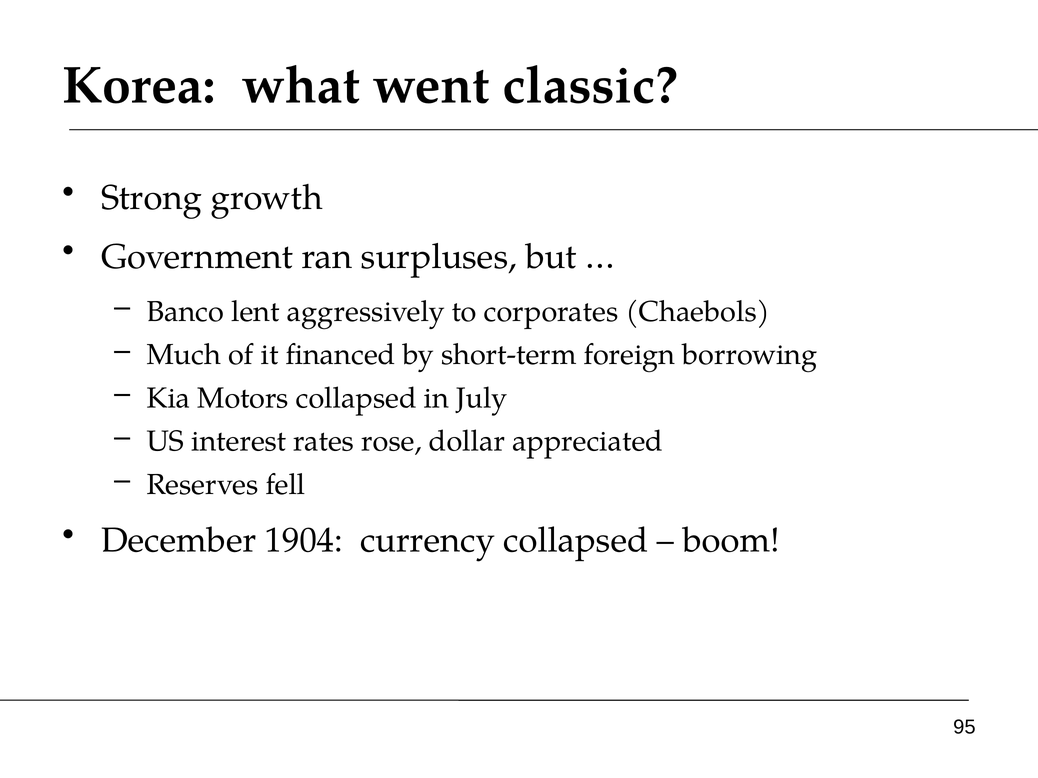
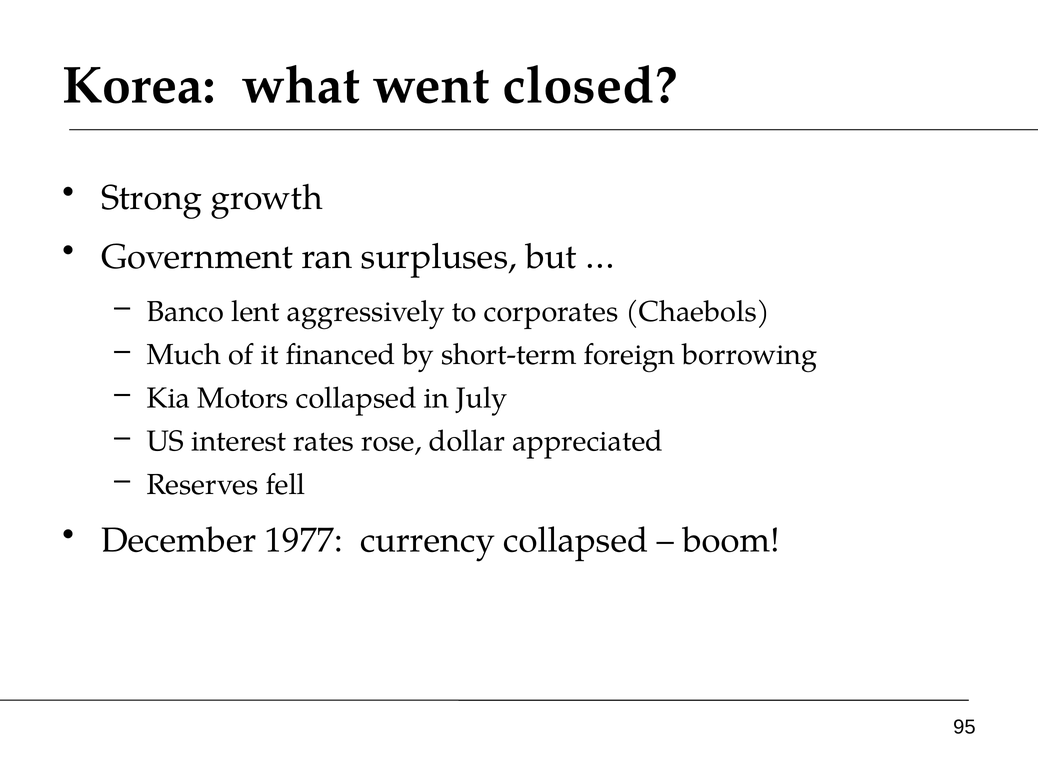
classic: classic -> closed
1904: 1904 -> 1977
